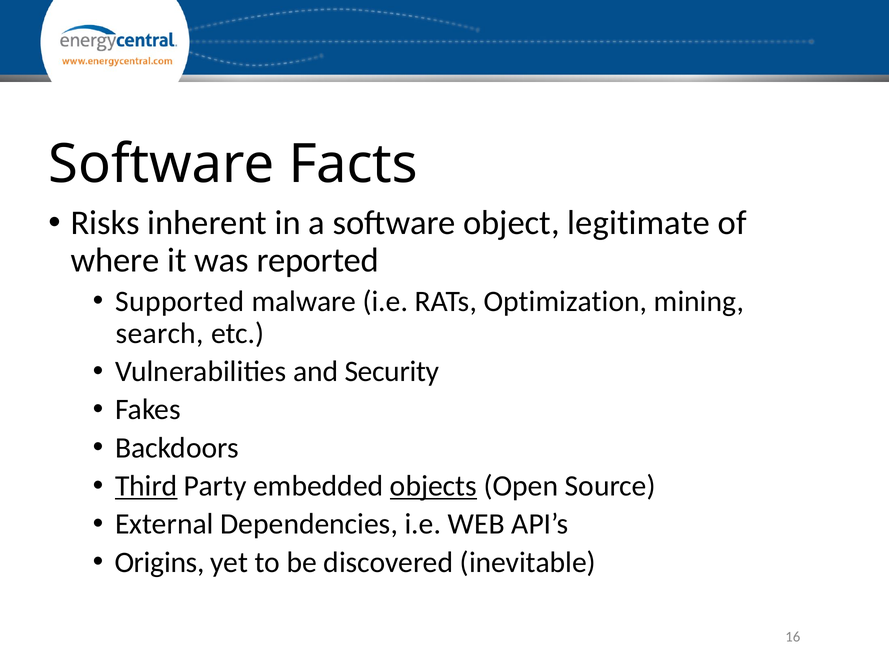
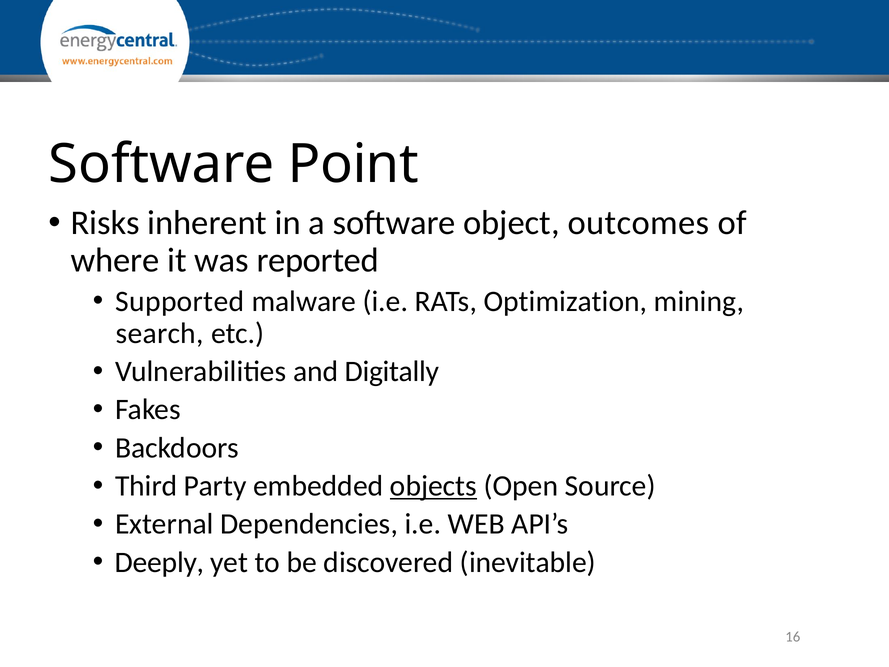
Facts: Facts -> Point
legitimate: legitimate -> outcomes
Security: Security -> Digitally
Third underline: present -> none
Origins: Origins -> Deeply
